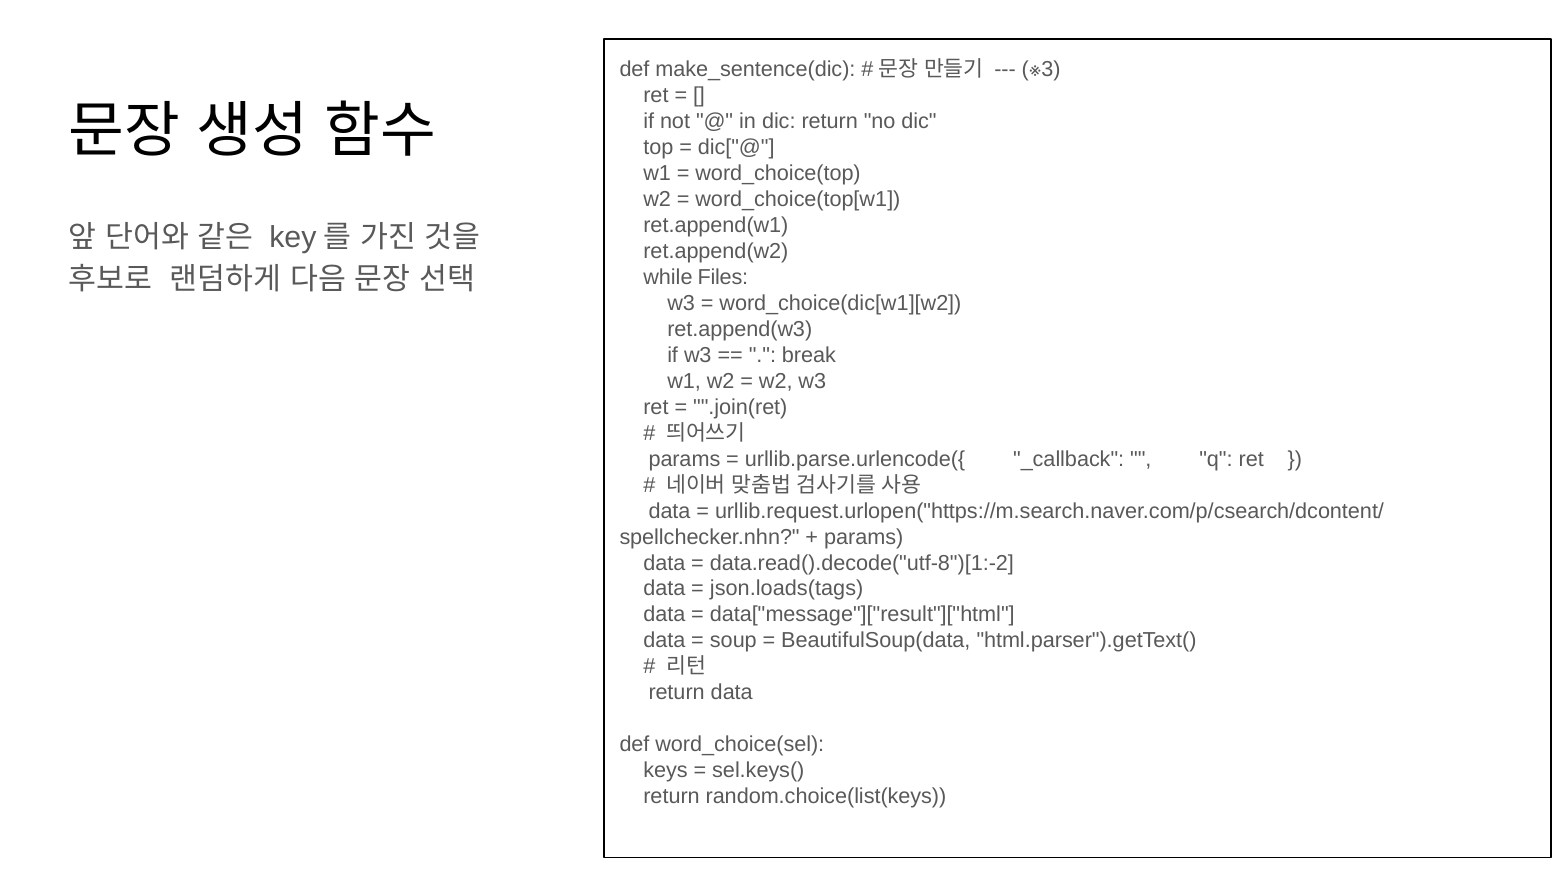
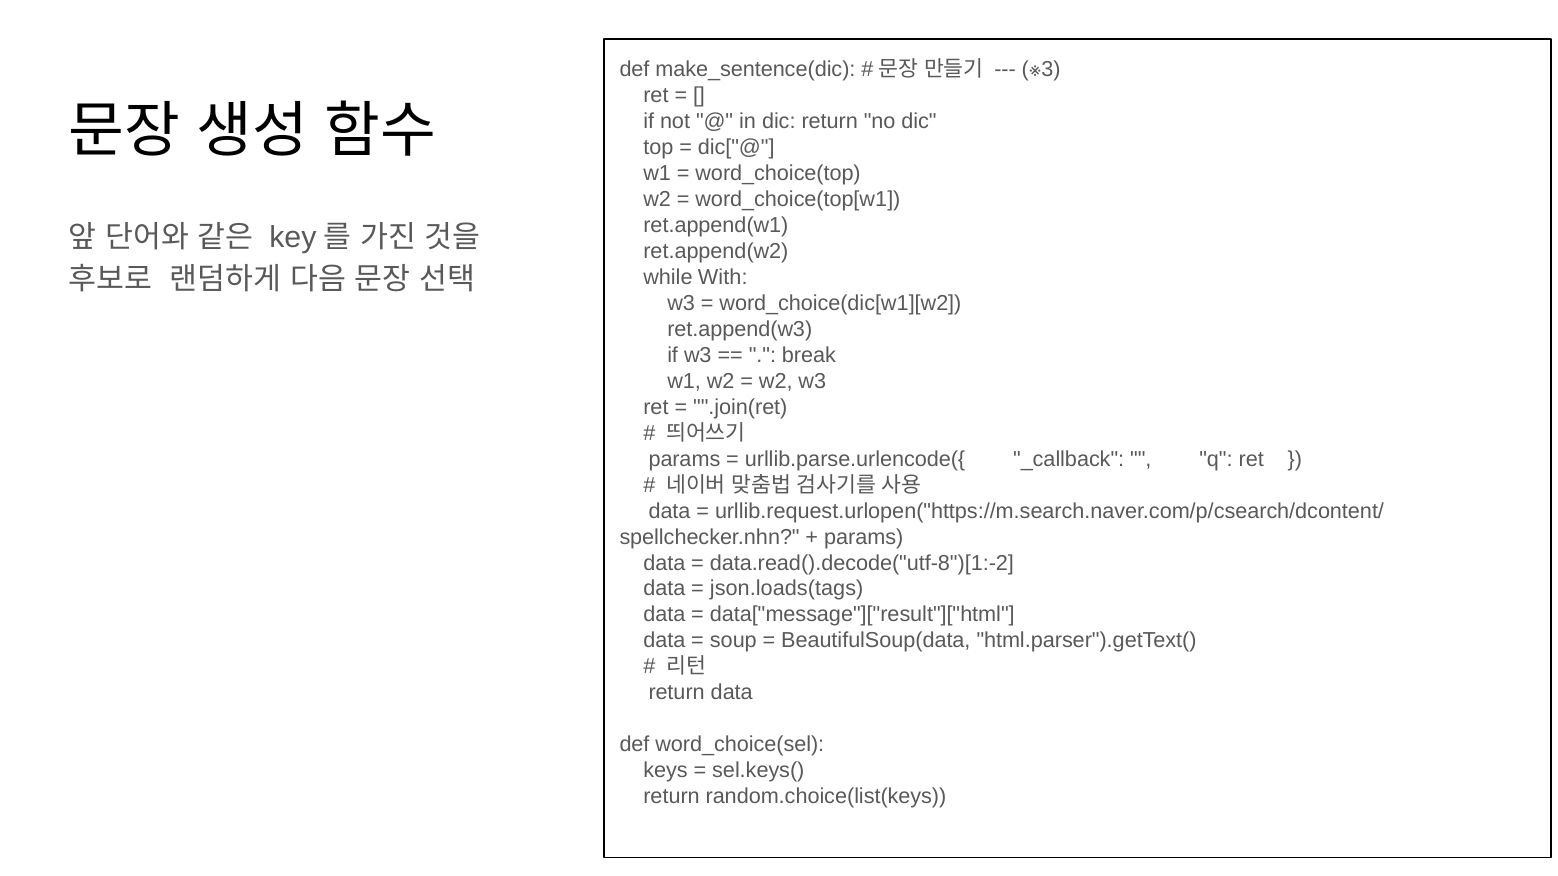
Files: Files -> With
